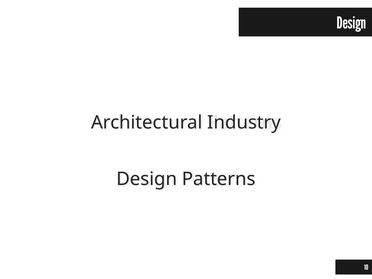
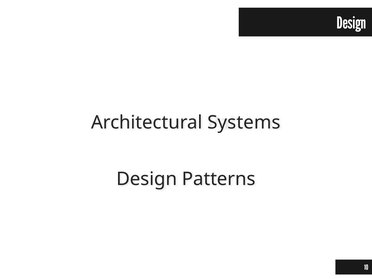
Industry: Industry -> Systems
